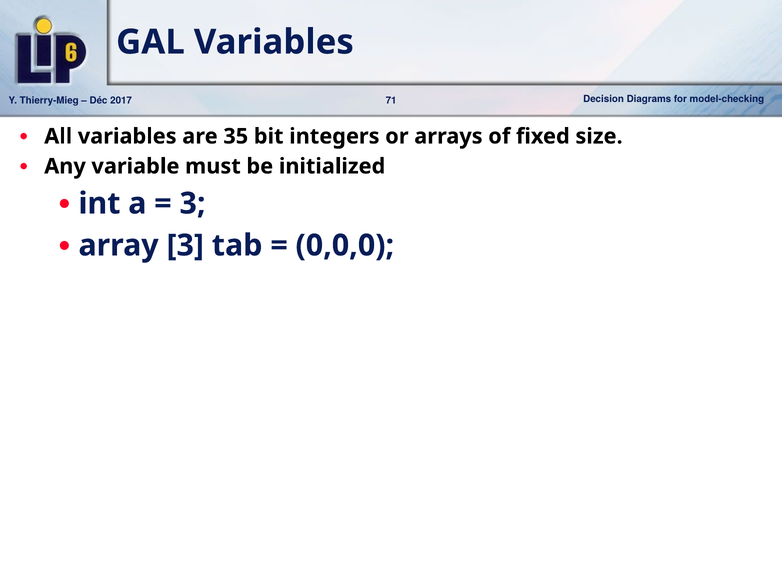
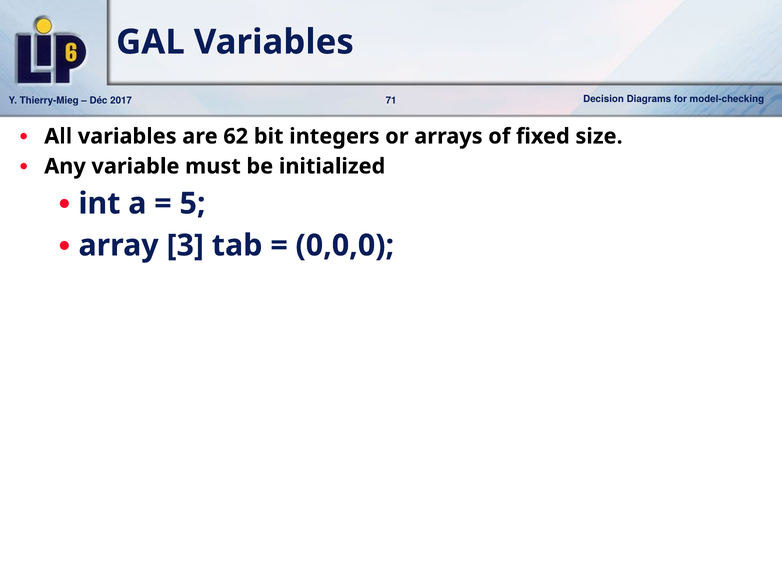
35: 35 -> 62
3 at (193, 204): 3 -> 5
